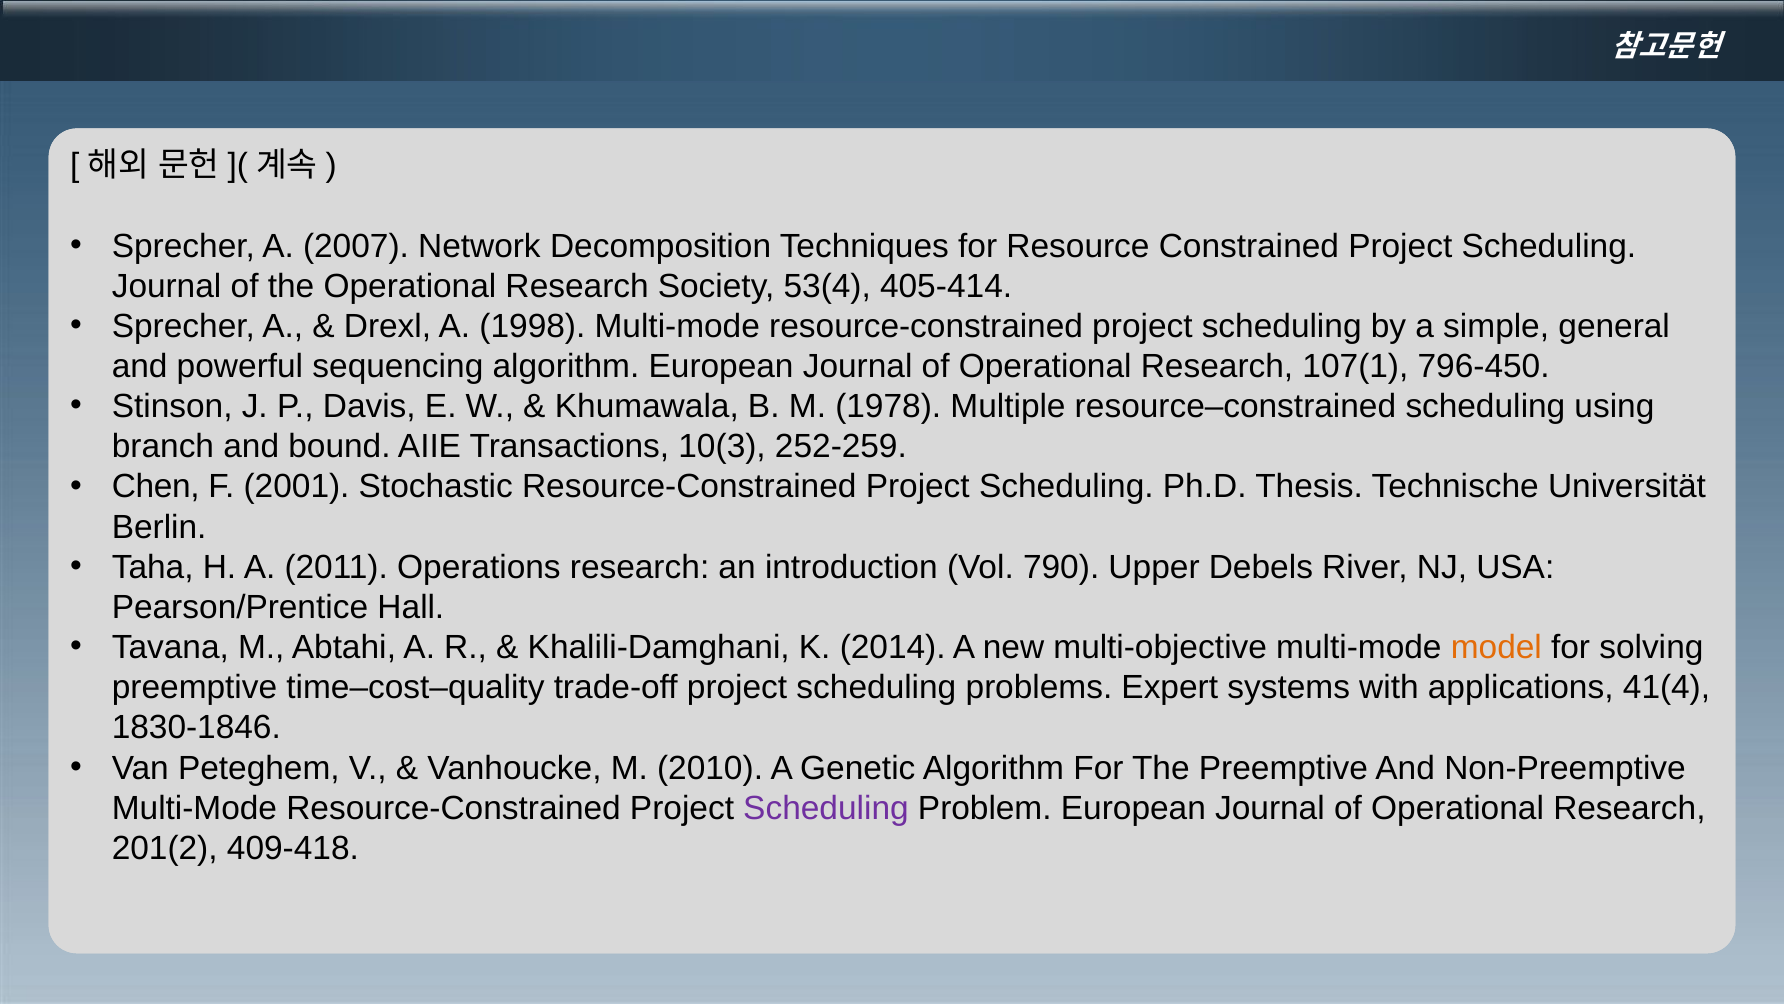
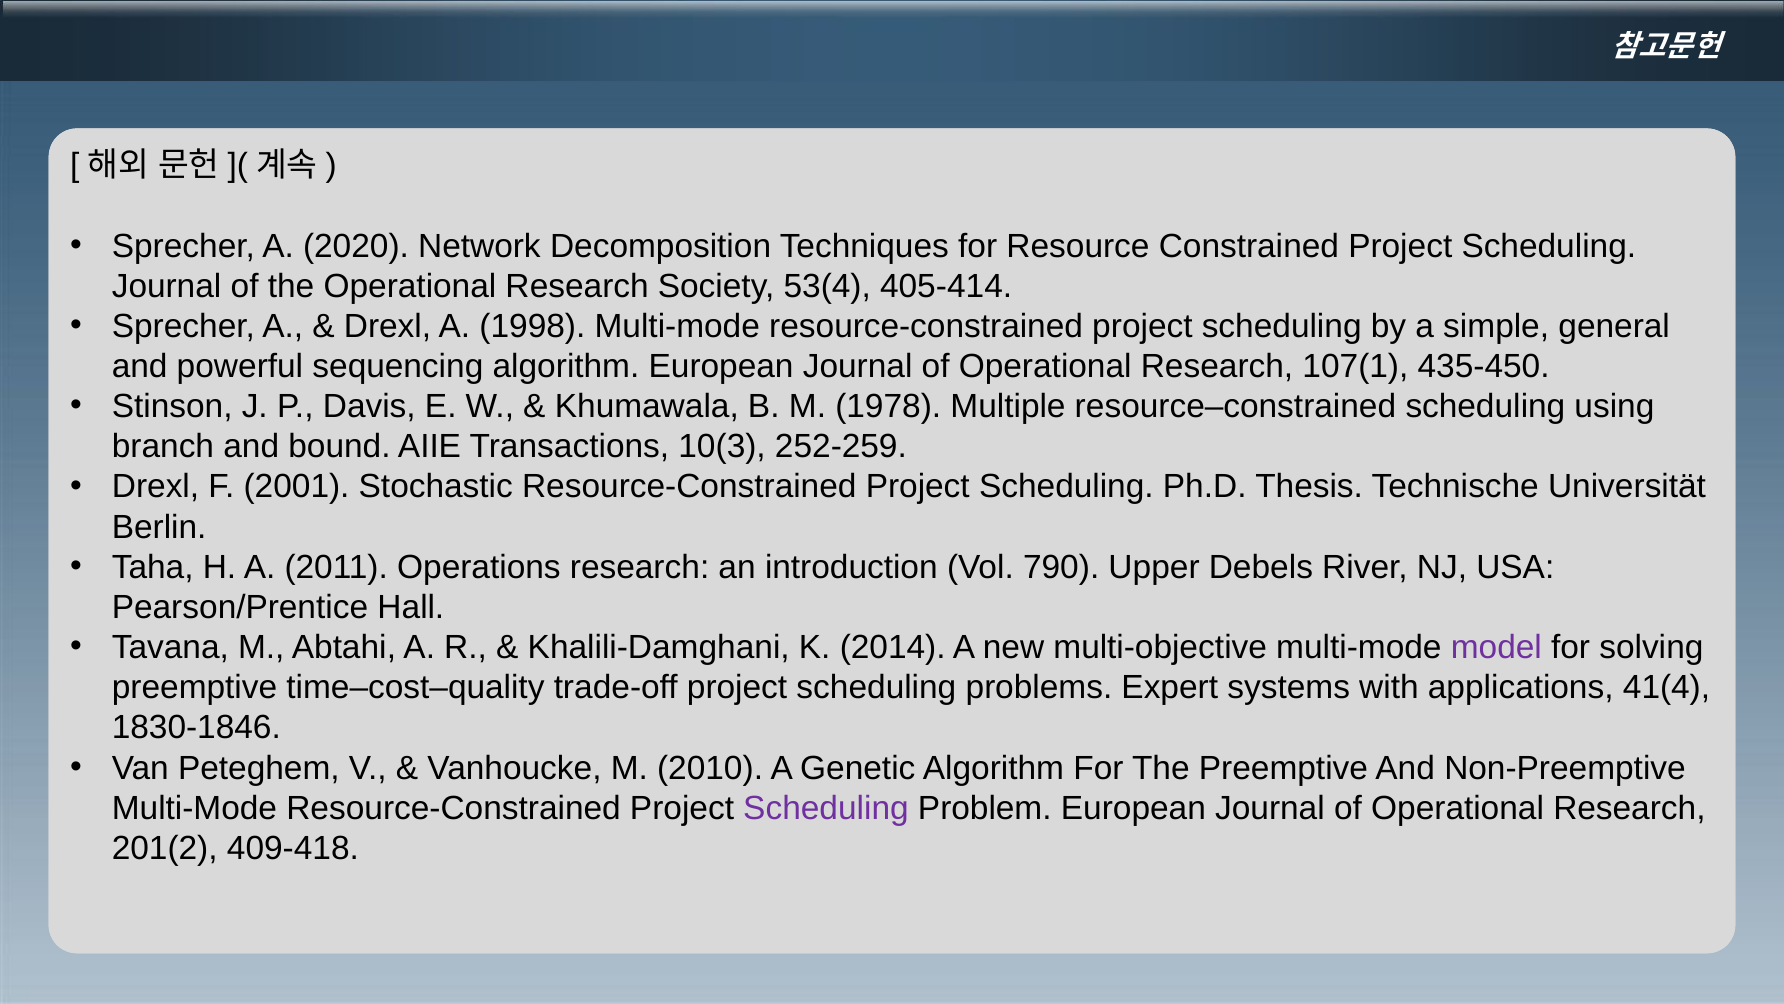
2007: 2007 -> 2020
796-450: 796-450 -> 435-450
Chen at (156, 487): Chen -> Drexl
model colour: orange -> purple
